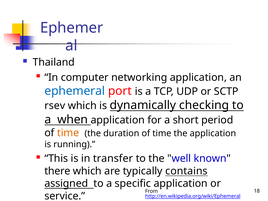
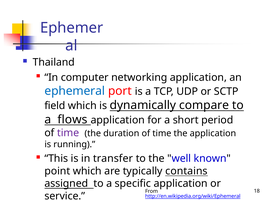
rsev: rsev -> field
checking: checking -> compare
when: when -> flows
time at (68, 133) colour: orange -> purple
there: there -> point
